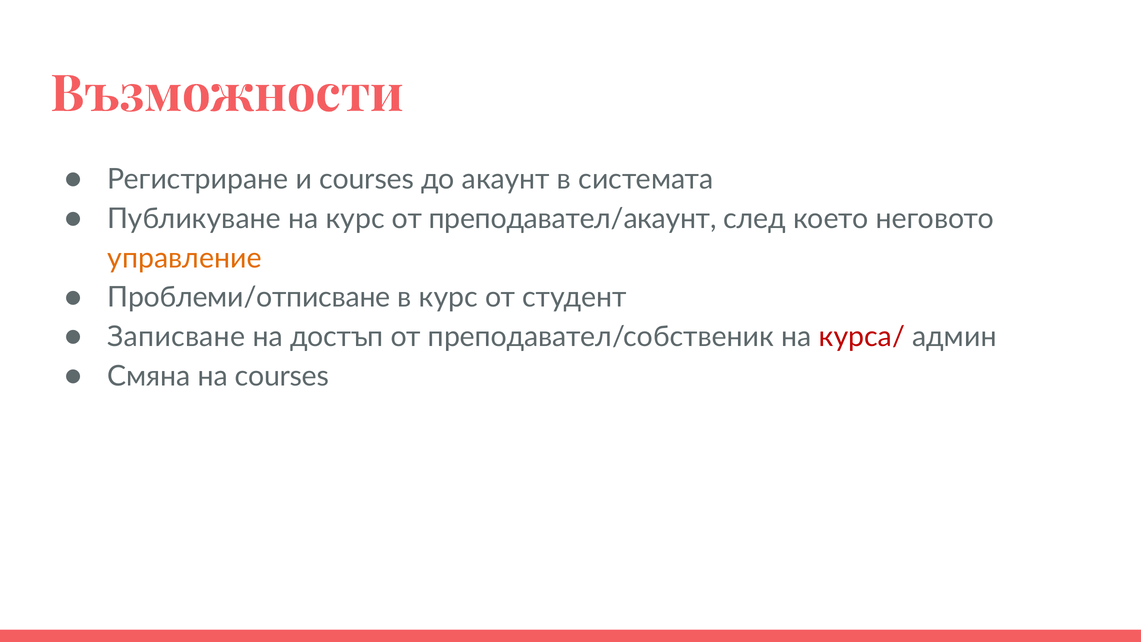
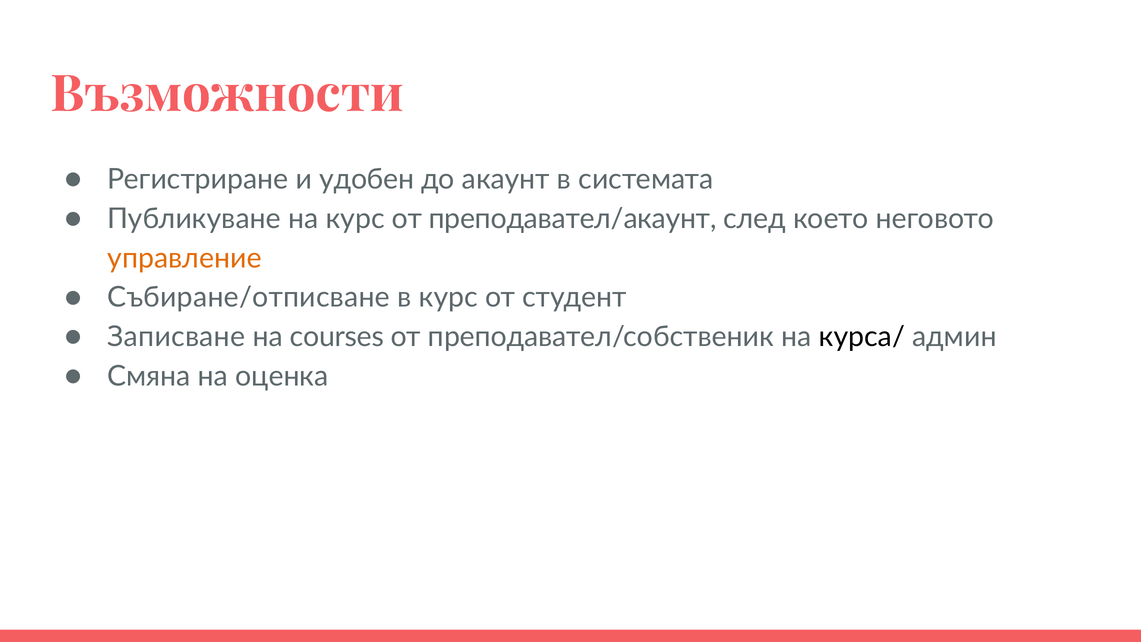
и courses: courses -> удобен
Проблеми/отписване: Проблеми/отписване -> Събиране/отписване
достъп: достъп -> courses
курса/ colour: red -> black
на courses: courses -> оценка
